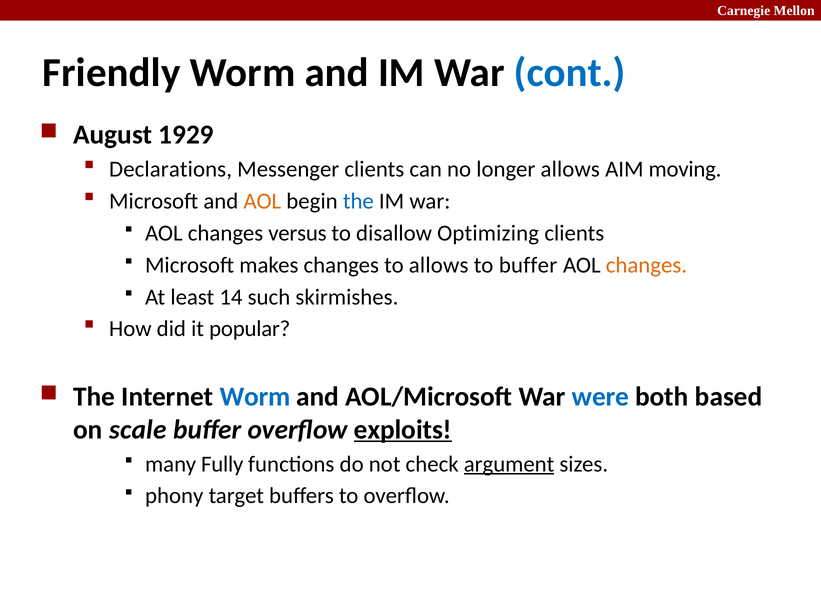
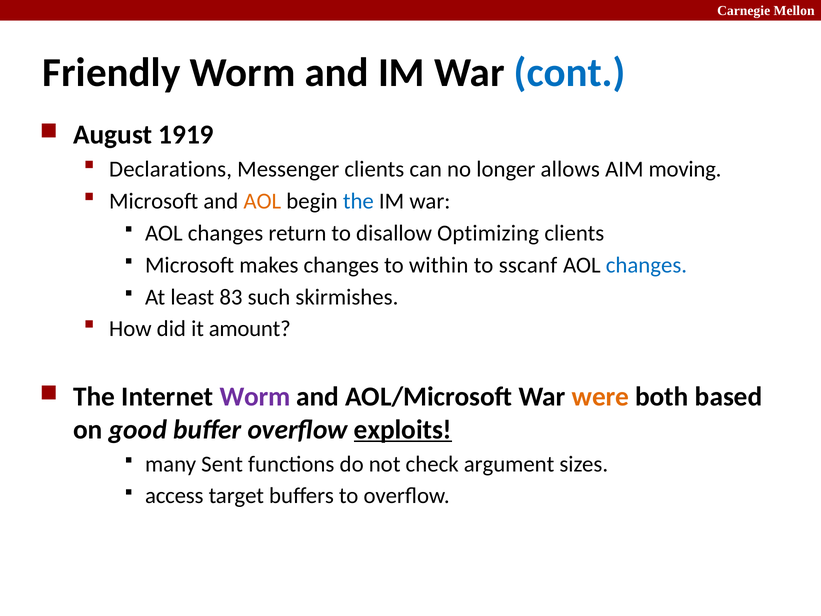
1929: 1929 -> 1919
versus: versus -> return
to allows: allows -> within
to buffer: buffer -> sscanf
changes at (646, 265) colour: orange -> blue
14: 14 -> 83
popular: popular -> amount
Worm at (255, 397) colour: blue -> purple
were colour: blue -> orange
scale: scale -> good
Fully: Fully -> Sent
argument underline: present -> none
phony: phony -> access
